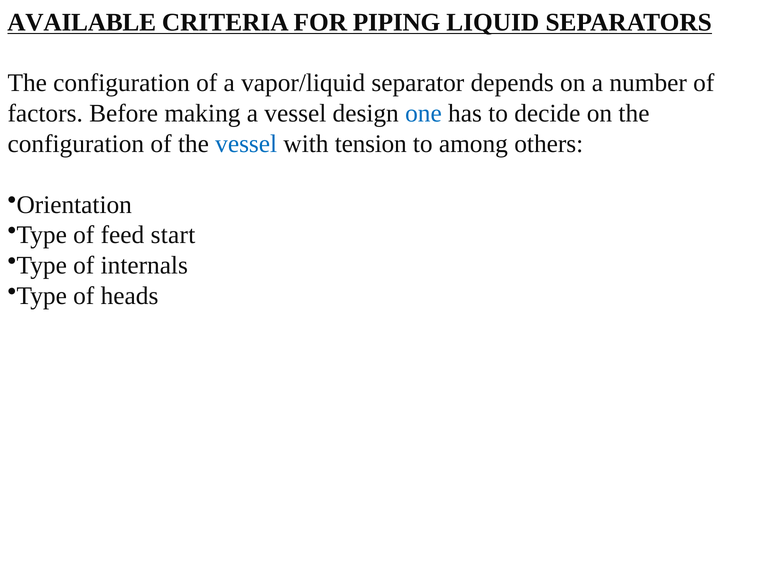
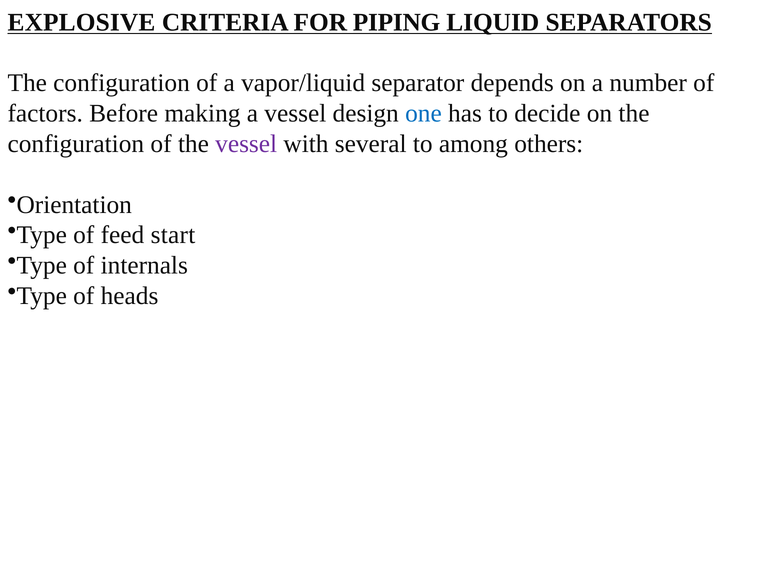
AVAILABLE: AVAILABLE -> EXPLOSIVE
vessel at (246, 144) colour: blue -> purple
tension: tension -> several
